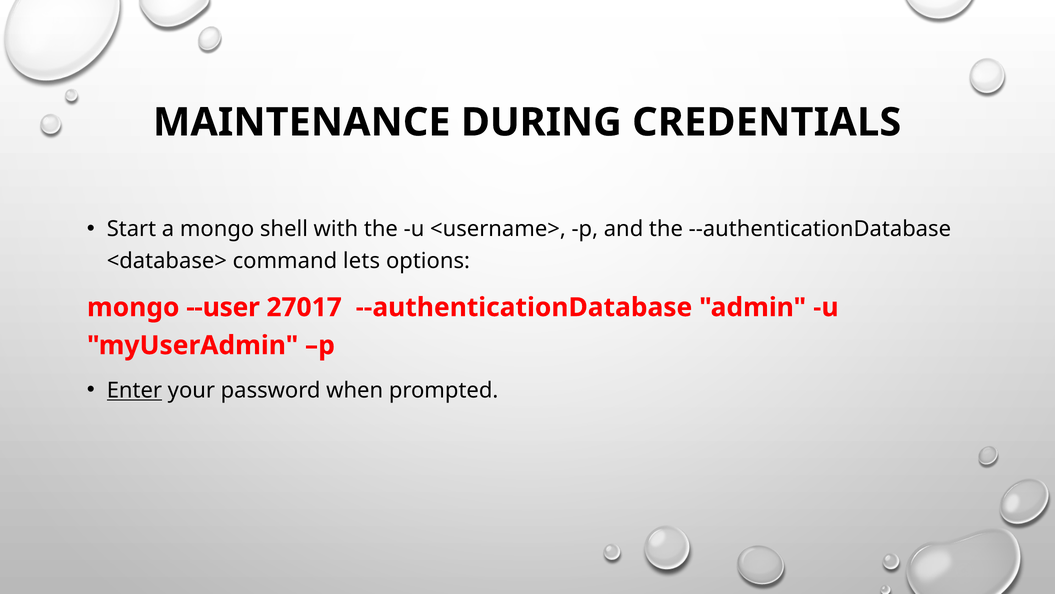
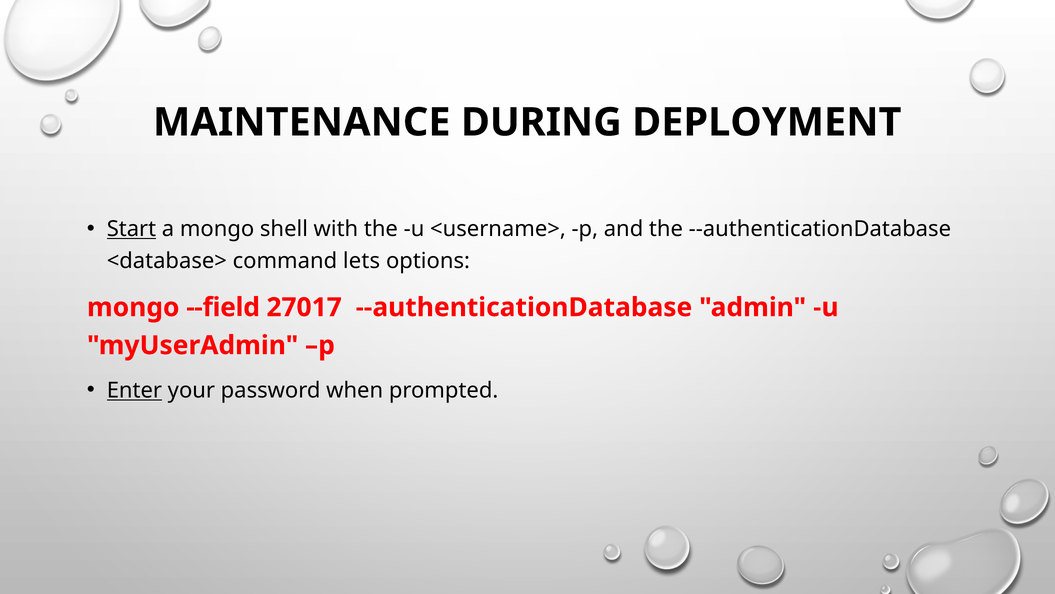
CREDENTIALS: CREDENTIALS -> DEPLOYMENT
Start underline: none -> present
--user: --user -> --field
